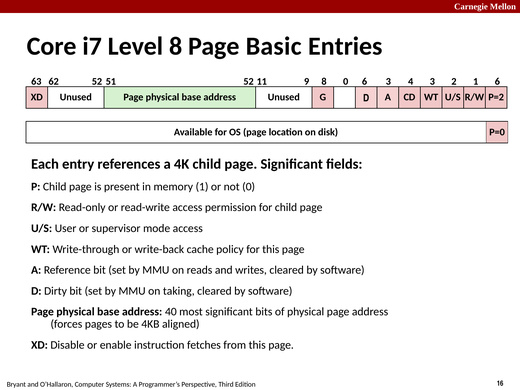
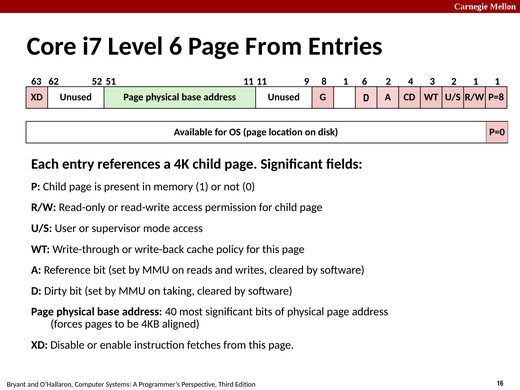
Level 8: 8 -> 6
Page Basic: Basic -> From
51 52: 52 -> 11
8 0: 0 -> 1
6 3: 3 -> 2
1 6: 6 -> 1
P=2: P=2 -> P=8
